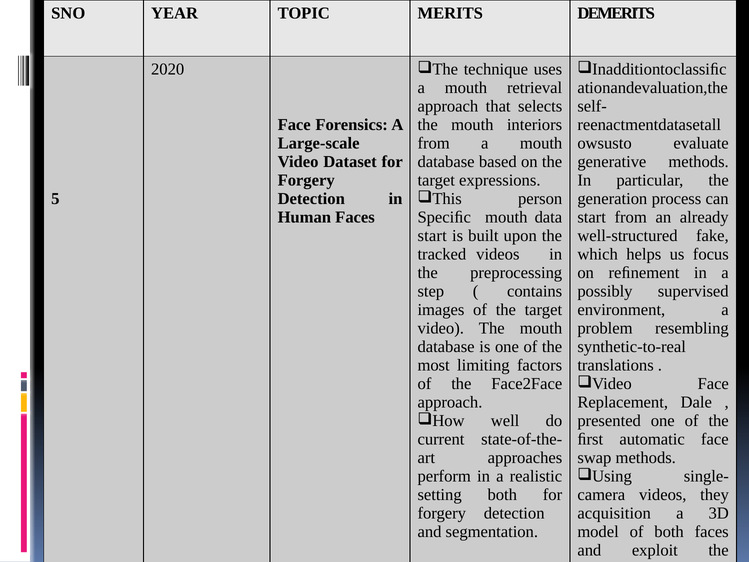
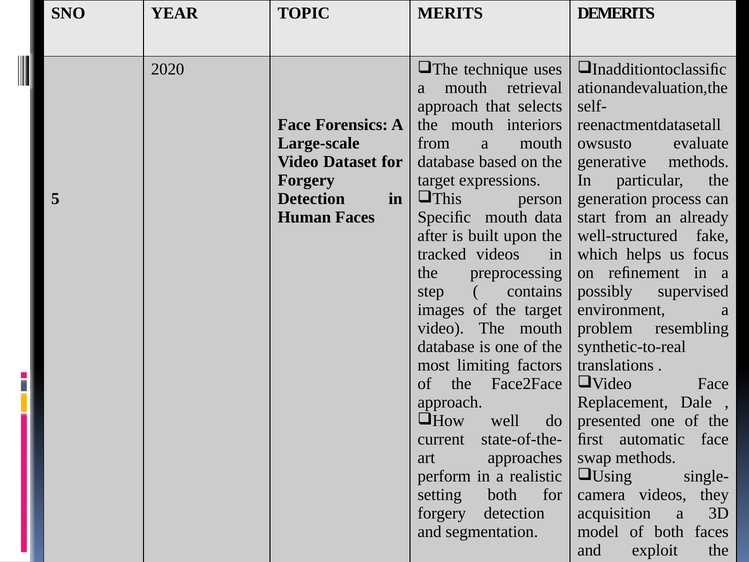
start at (432, 236): start -> after
